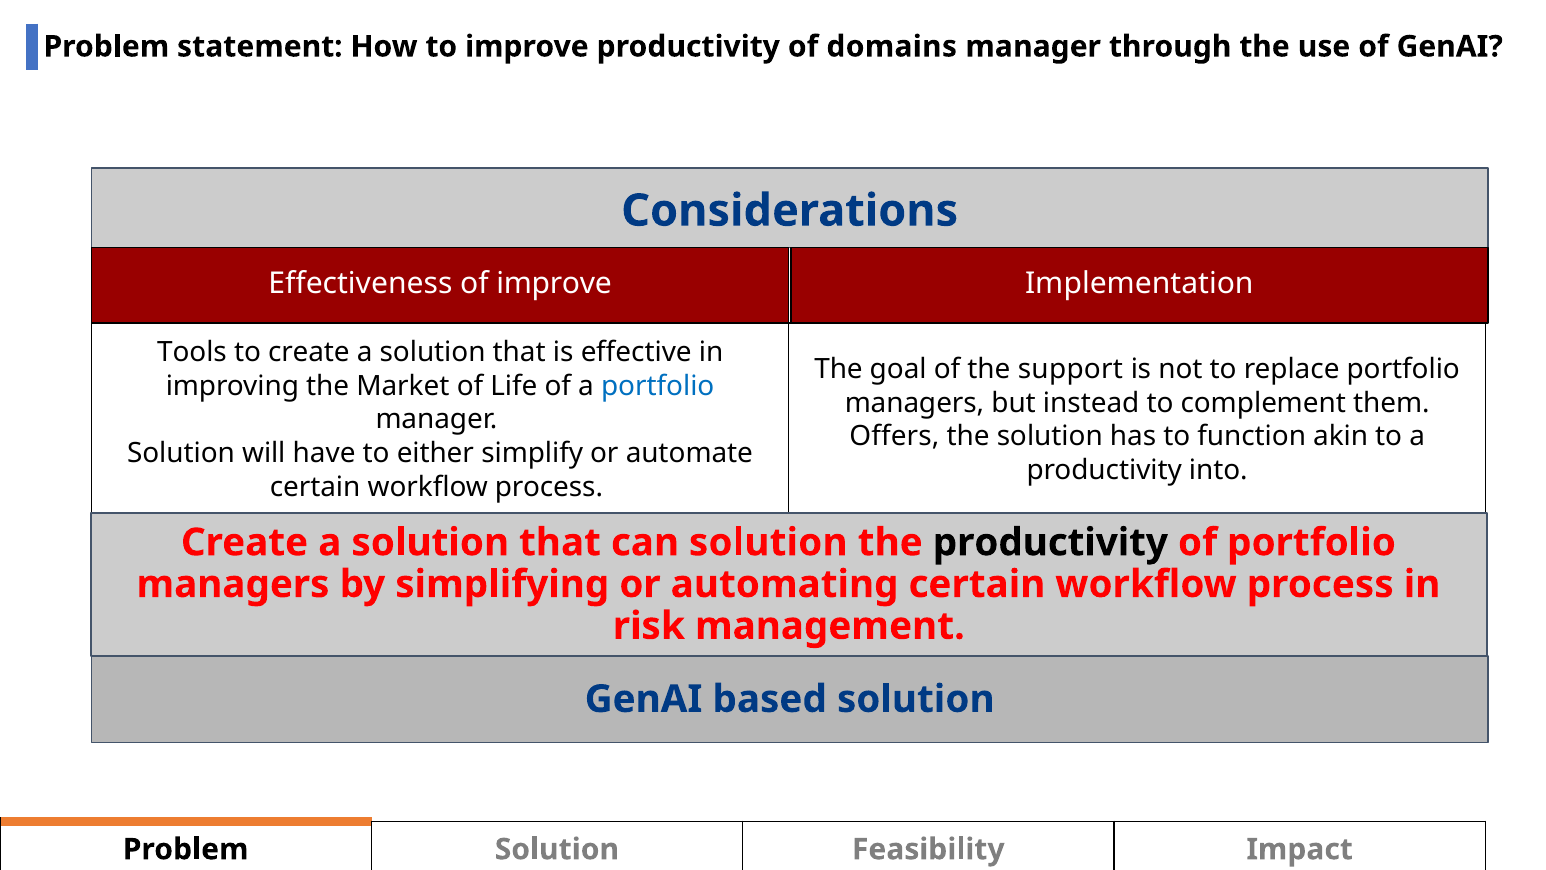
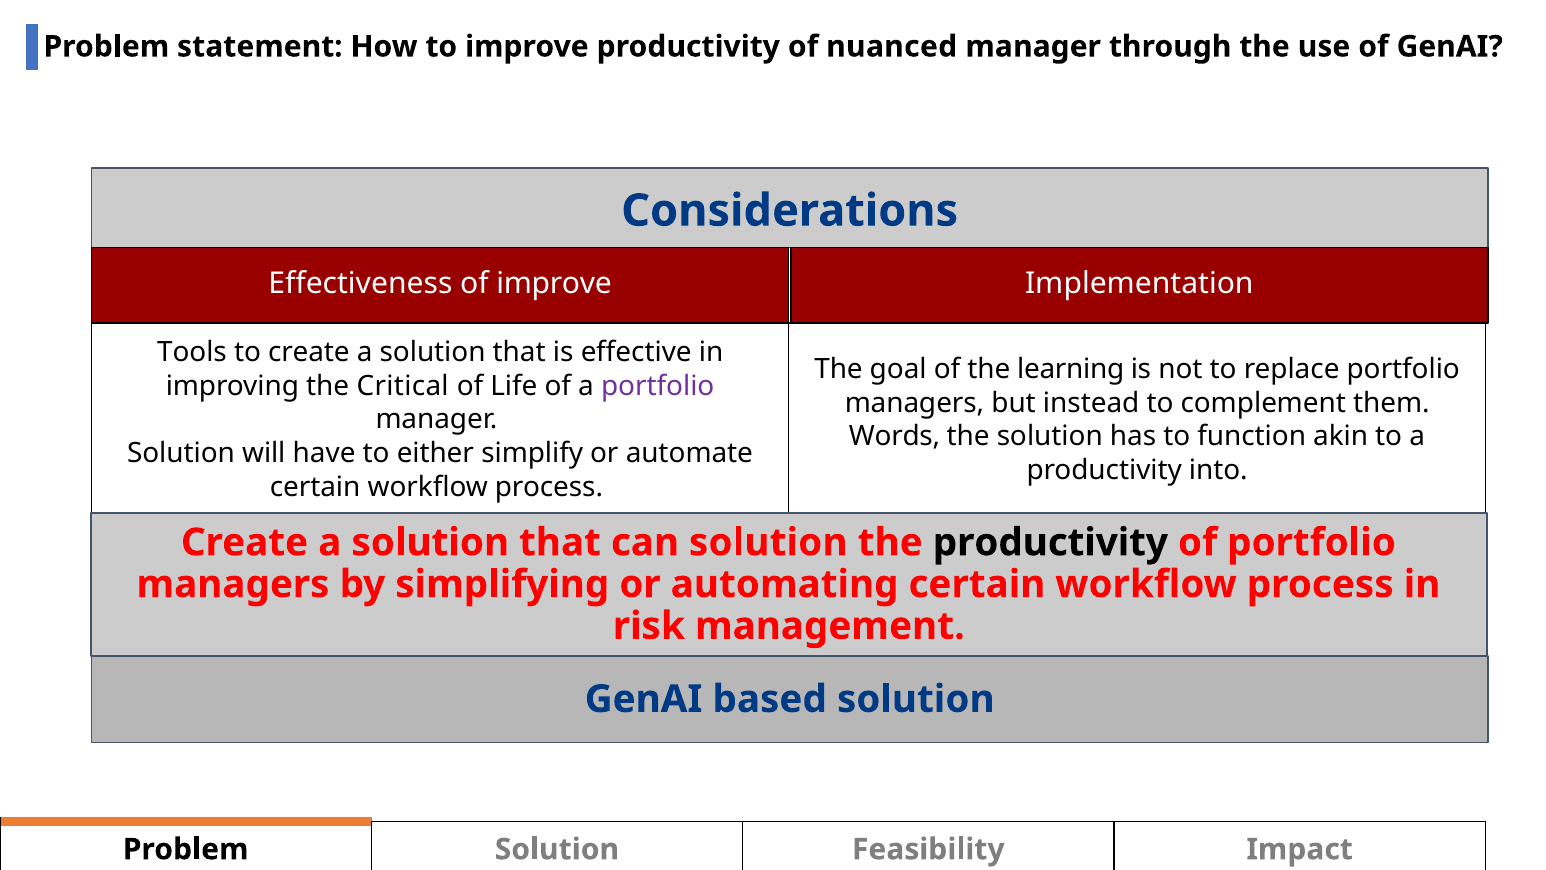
domains: domains -> nuanced
support: support -> learning
Market: Market -> Critical
portfolio at (658, 386) colour: blue -> purple
Offers: Offers -> Words
